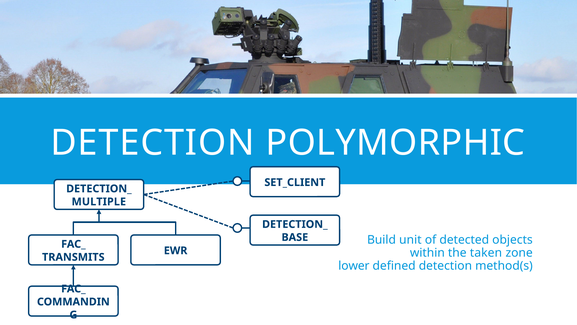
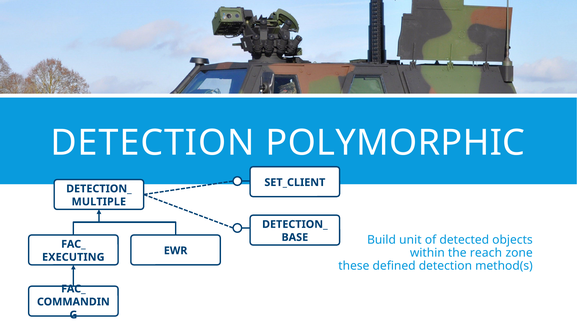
taken: taken -> reach
TRANSMITS: TRANSMITS -> EXECUTING
lower: lower -> these
